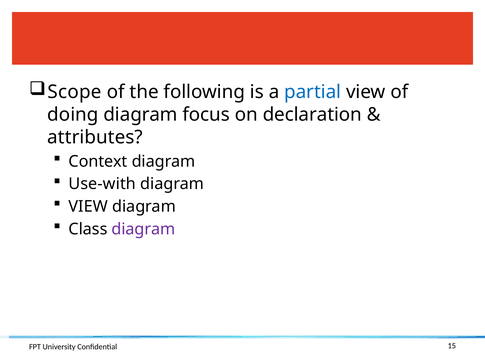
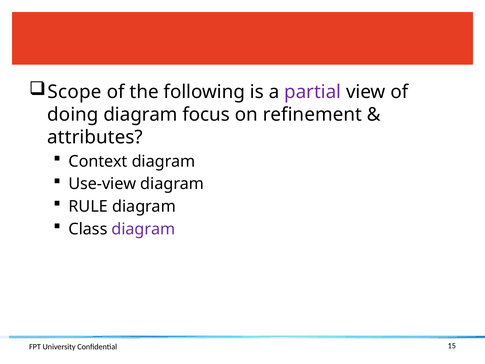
partial colour: blue -> purple
declaration: declaration -> refinement
Use-with: Use-with -> Use-view
VIEW at (88, 206): VIEW -> RULE
